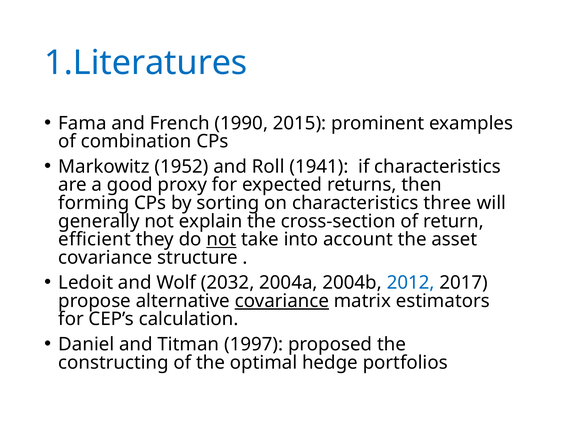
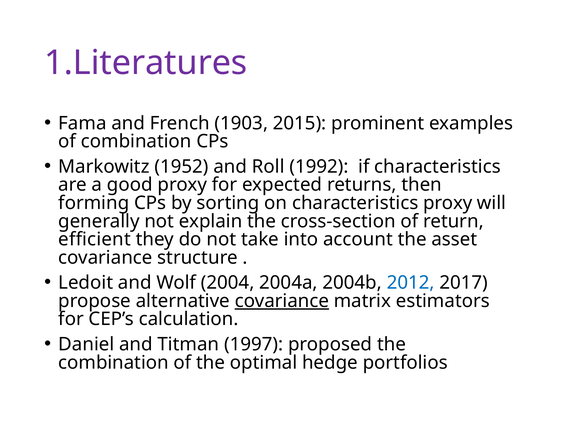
1.Literatures colour: blue -> purple
1990: 1990 -> 1903
1941: 1941 -> 1992
characteristics three: three -> proxy
not at (221, 240) underline: present -> none
2032: 2032 -> 2004
constructing at (114, 363): constructing -> combination
